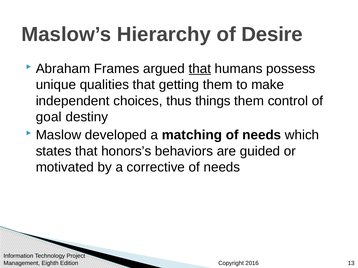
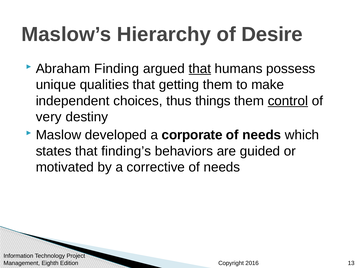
Frames: Frames -> Finding
control underline: none -> present
goal: goal -> very
matching: matching -> corporate
honors’s: honors’s -> finding’s
